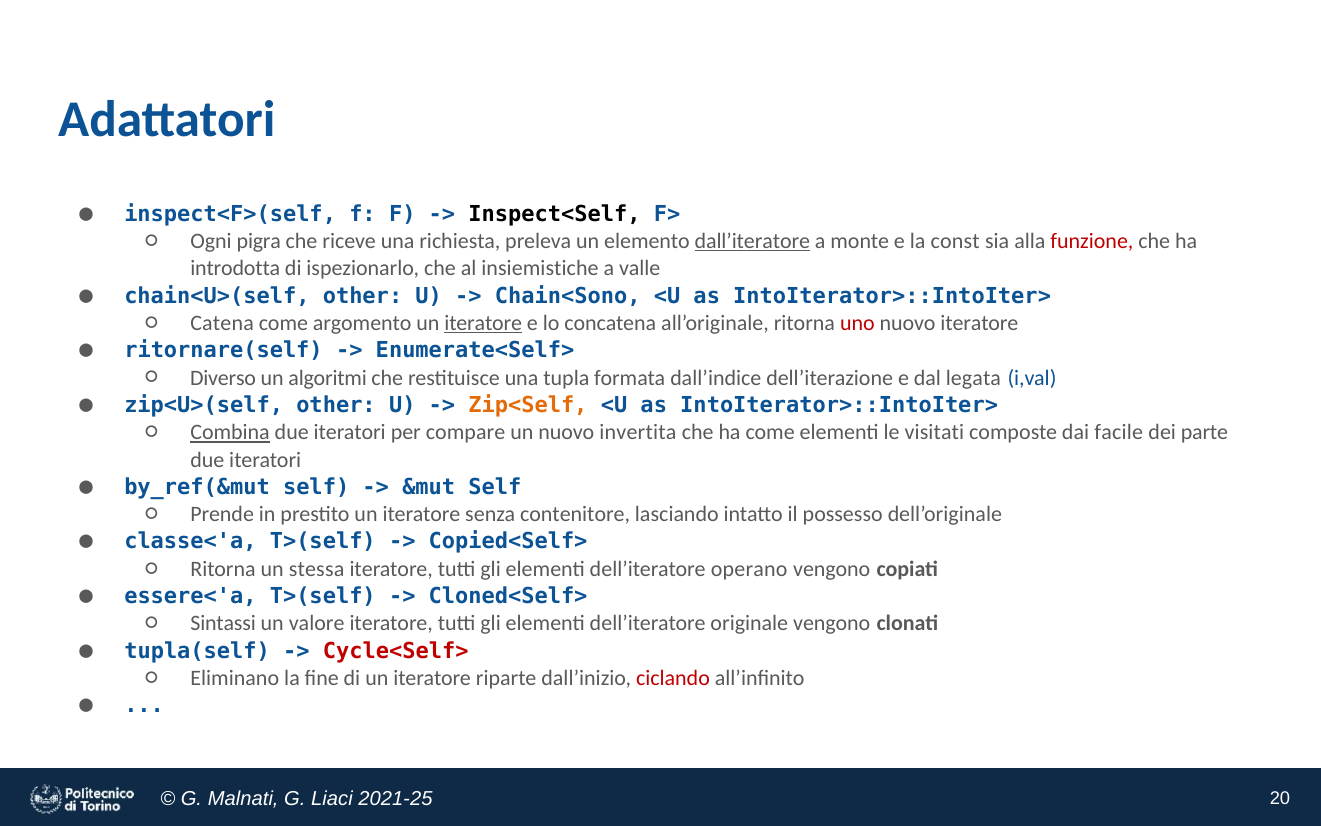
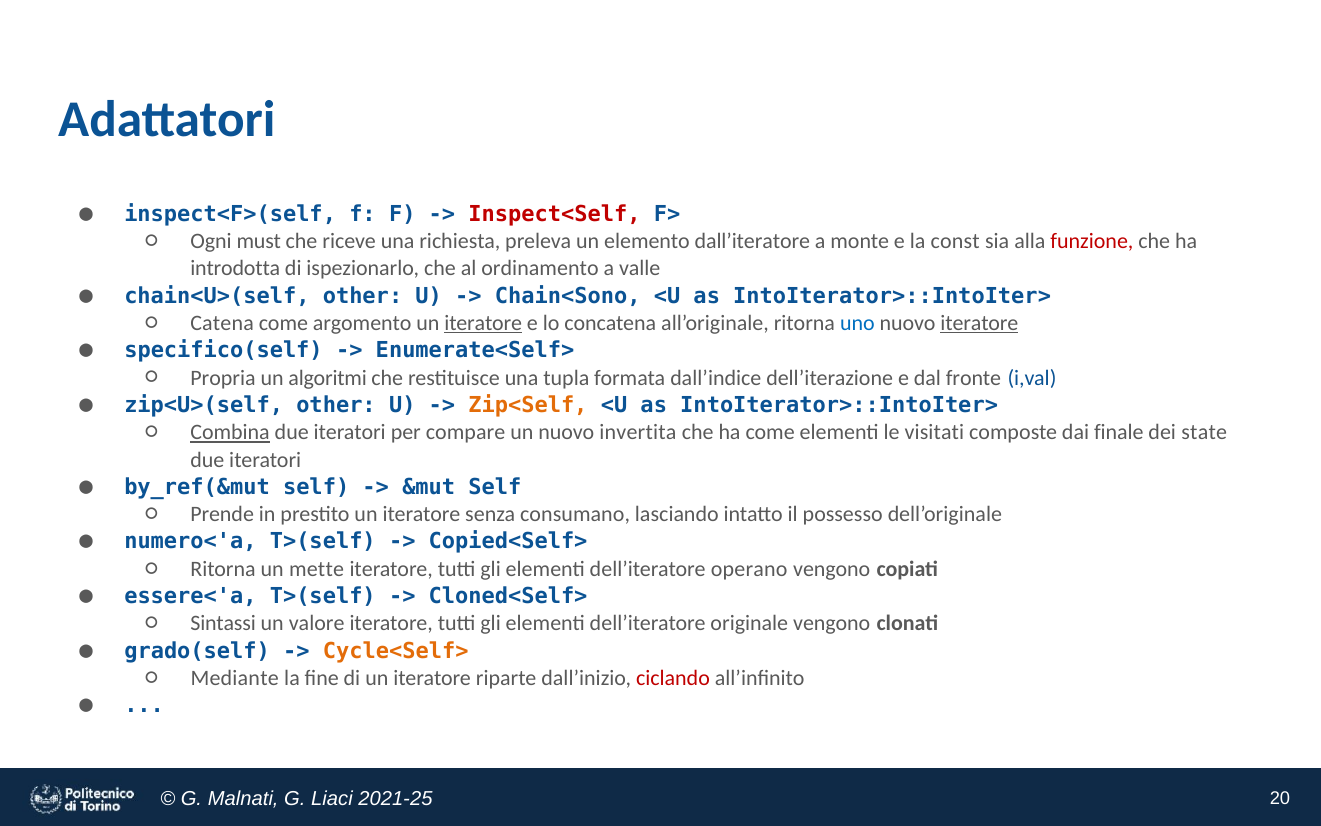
Inspect<Self colour: black -> red
pigra: pigra -> must
dall’iteratore underline: present -> none
insiemistiche: insiemistiche -> ordinamento
uno colour: red -> blue
iteratore at (979, 323) underline: none -> present
ritornare(self: ritornare(self -> specifico(self
Diverso: Diverso -> Propria
legata: legata -> fronte
facile: facile -> finale
parte: parte -> state
contenitore: contenitore -> consumano
classe<'a: classe<'a -> numero<'a
stessa: stessa -> mette
tupla(self: tupla(self -> grado(self
Cycle<Self> colour: red -> orange
Eliminano: Eliminano -> Mediante
